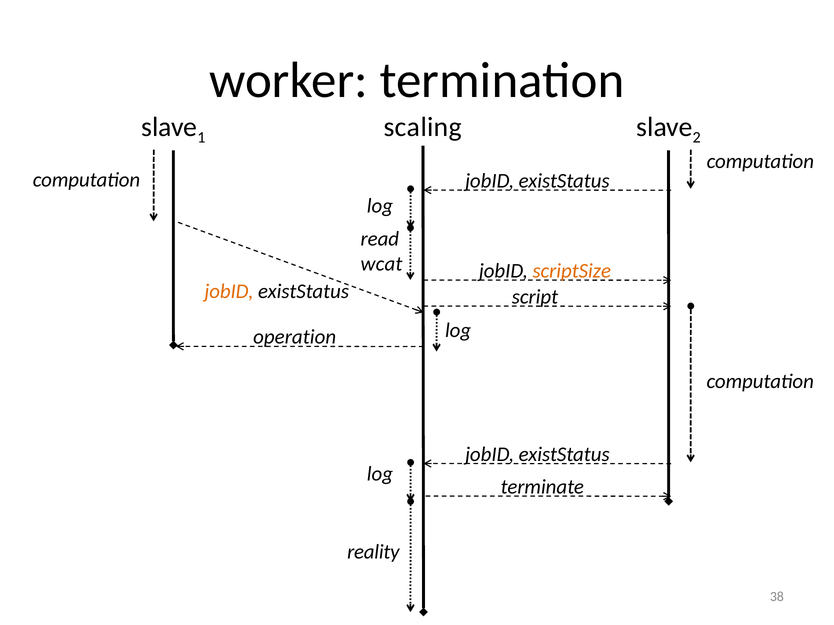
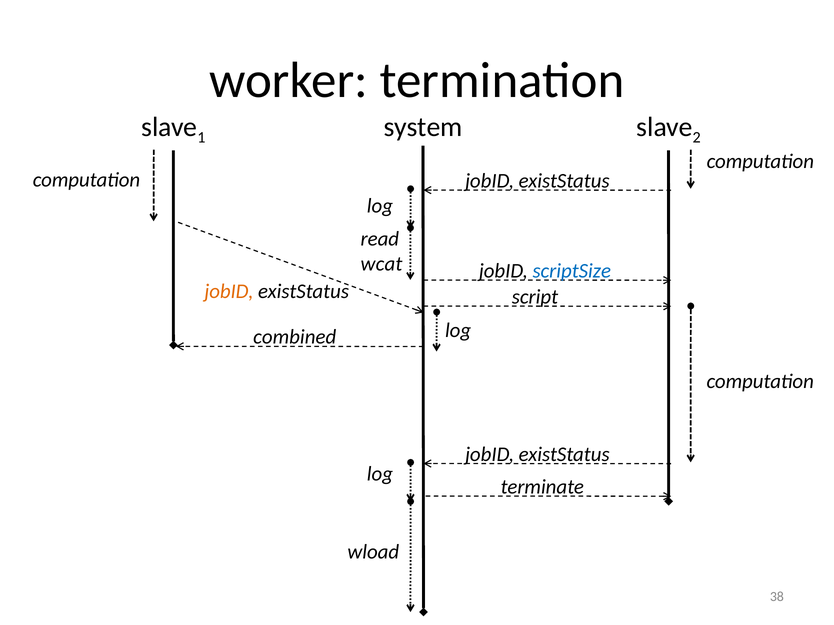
scaling: scaling -> system
scriptSize colour: orange -> blue
operation: operation -> combined
reality: reality -> wload
